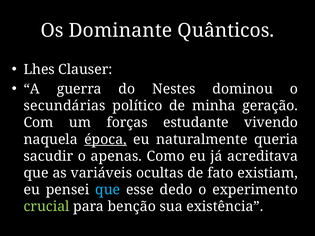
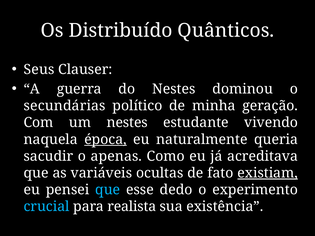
Dominante: Dominante -> Distribuído
Lhes: Lhes -> Seus
um forças: forças -> nestes
existiam underline: none -> present
crucial colour: light green -> light blue
benção: benção -> realista
